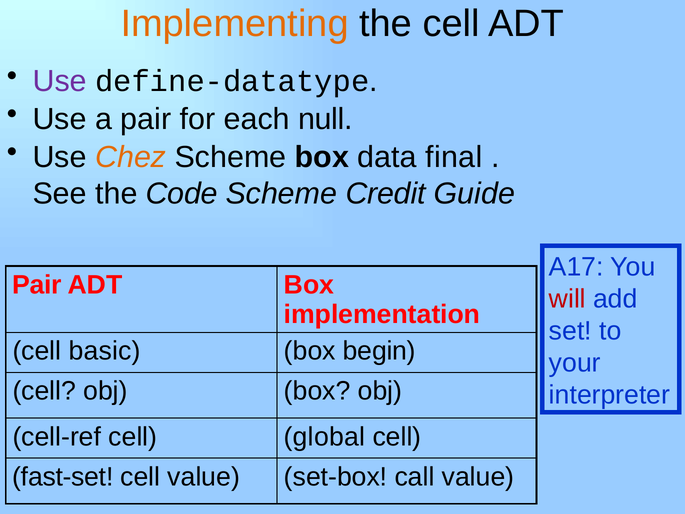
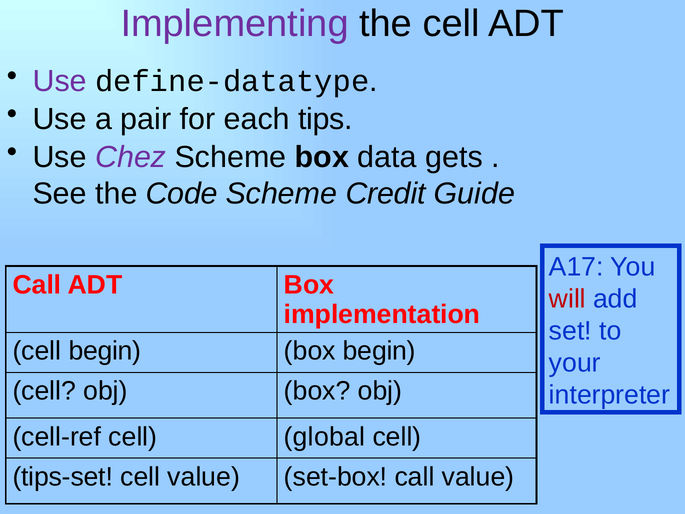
Implementing colour: orange -> purple
null: null -> tips
Chez colour: orange -> purple
final: final -> gets
Pair at (37, 285): Pair -> Call
cell basic: basic -> begin
fast-set: fast-set -> tips-set
